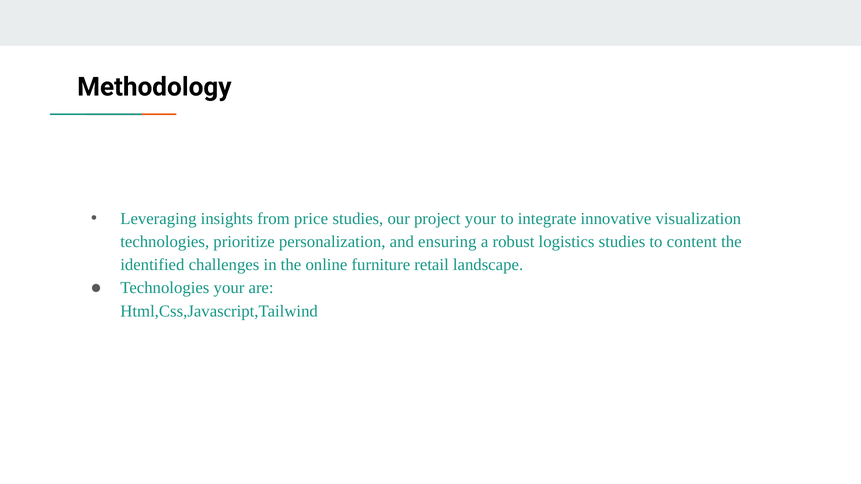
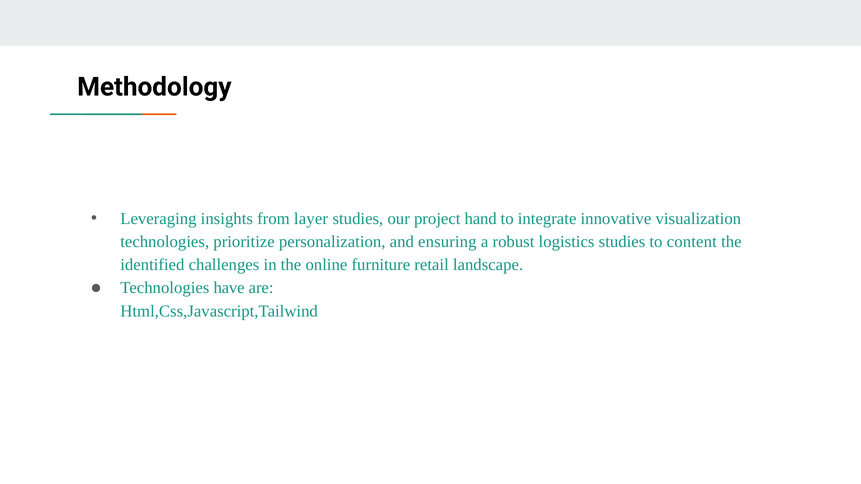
price: price -> layer
project your: your -> hand
Technologies your: your -> have
